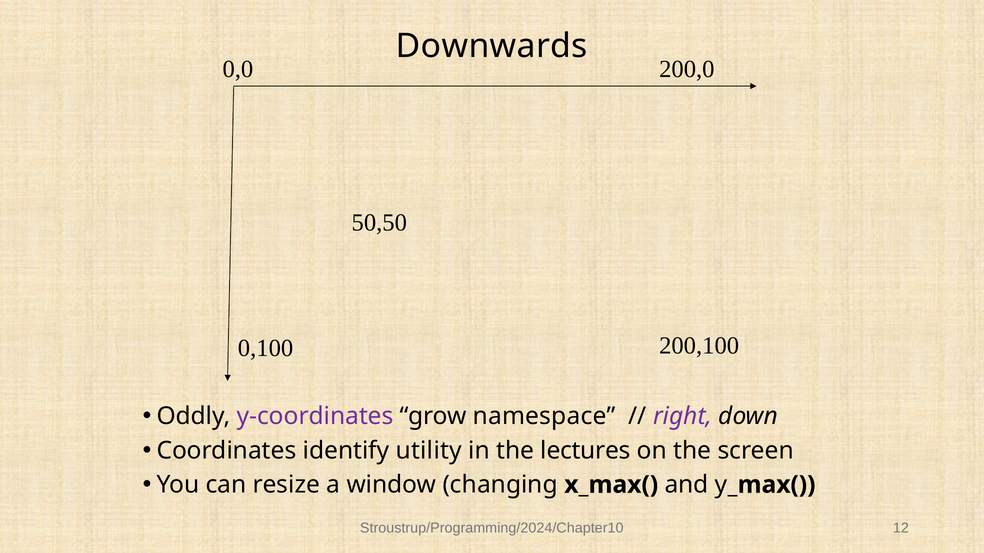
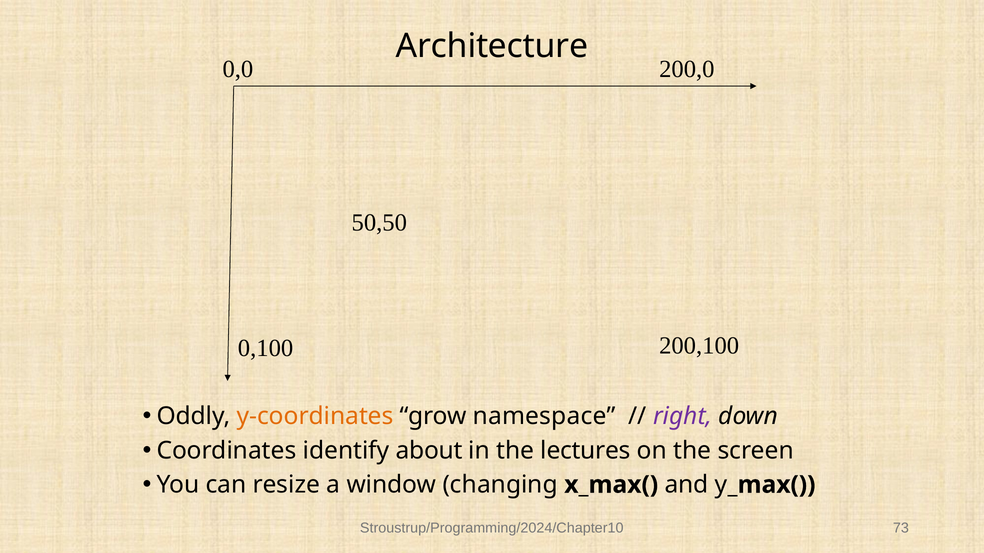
Downwards: Downwards -> Architecture
y-coordinates colour: purple -> orange
utility: utility -> about
12: 12 -> 73
